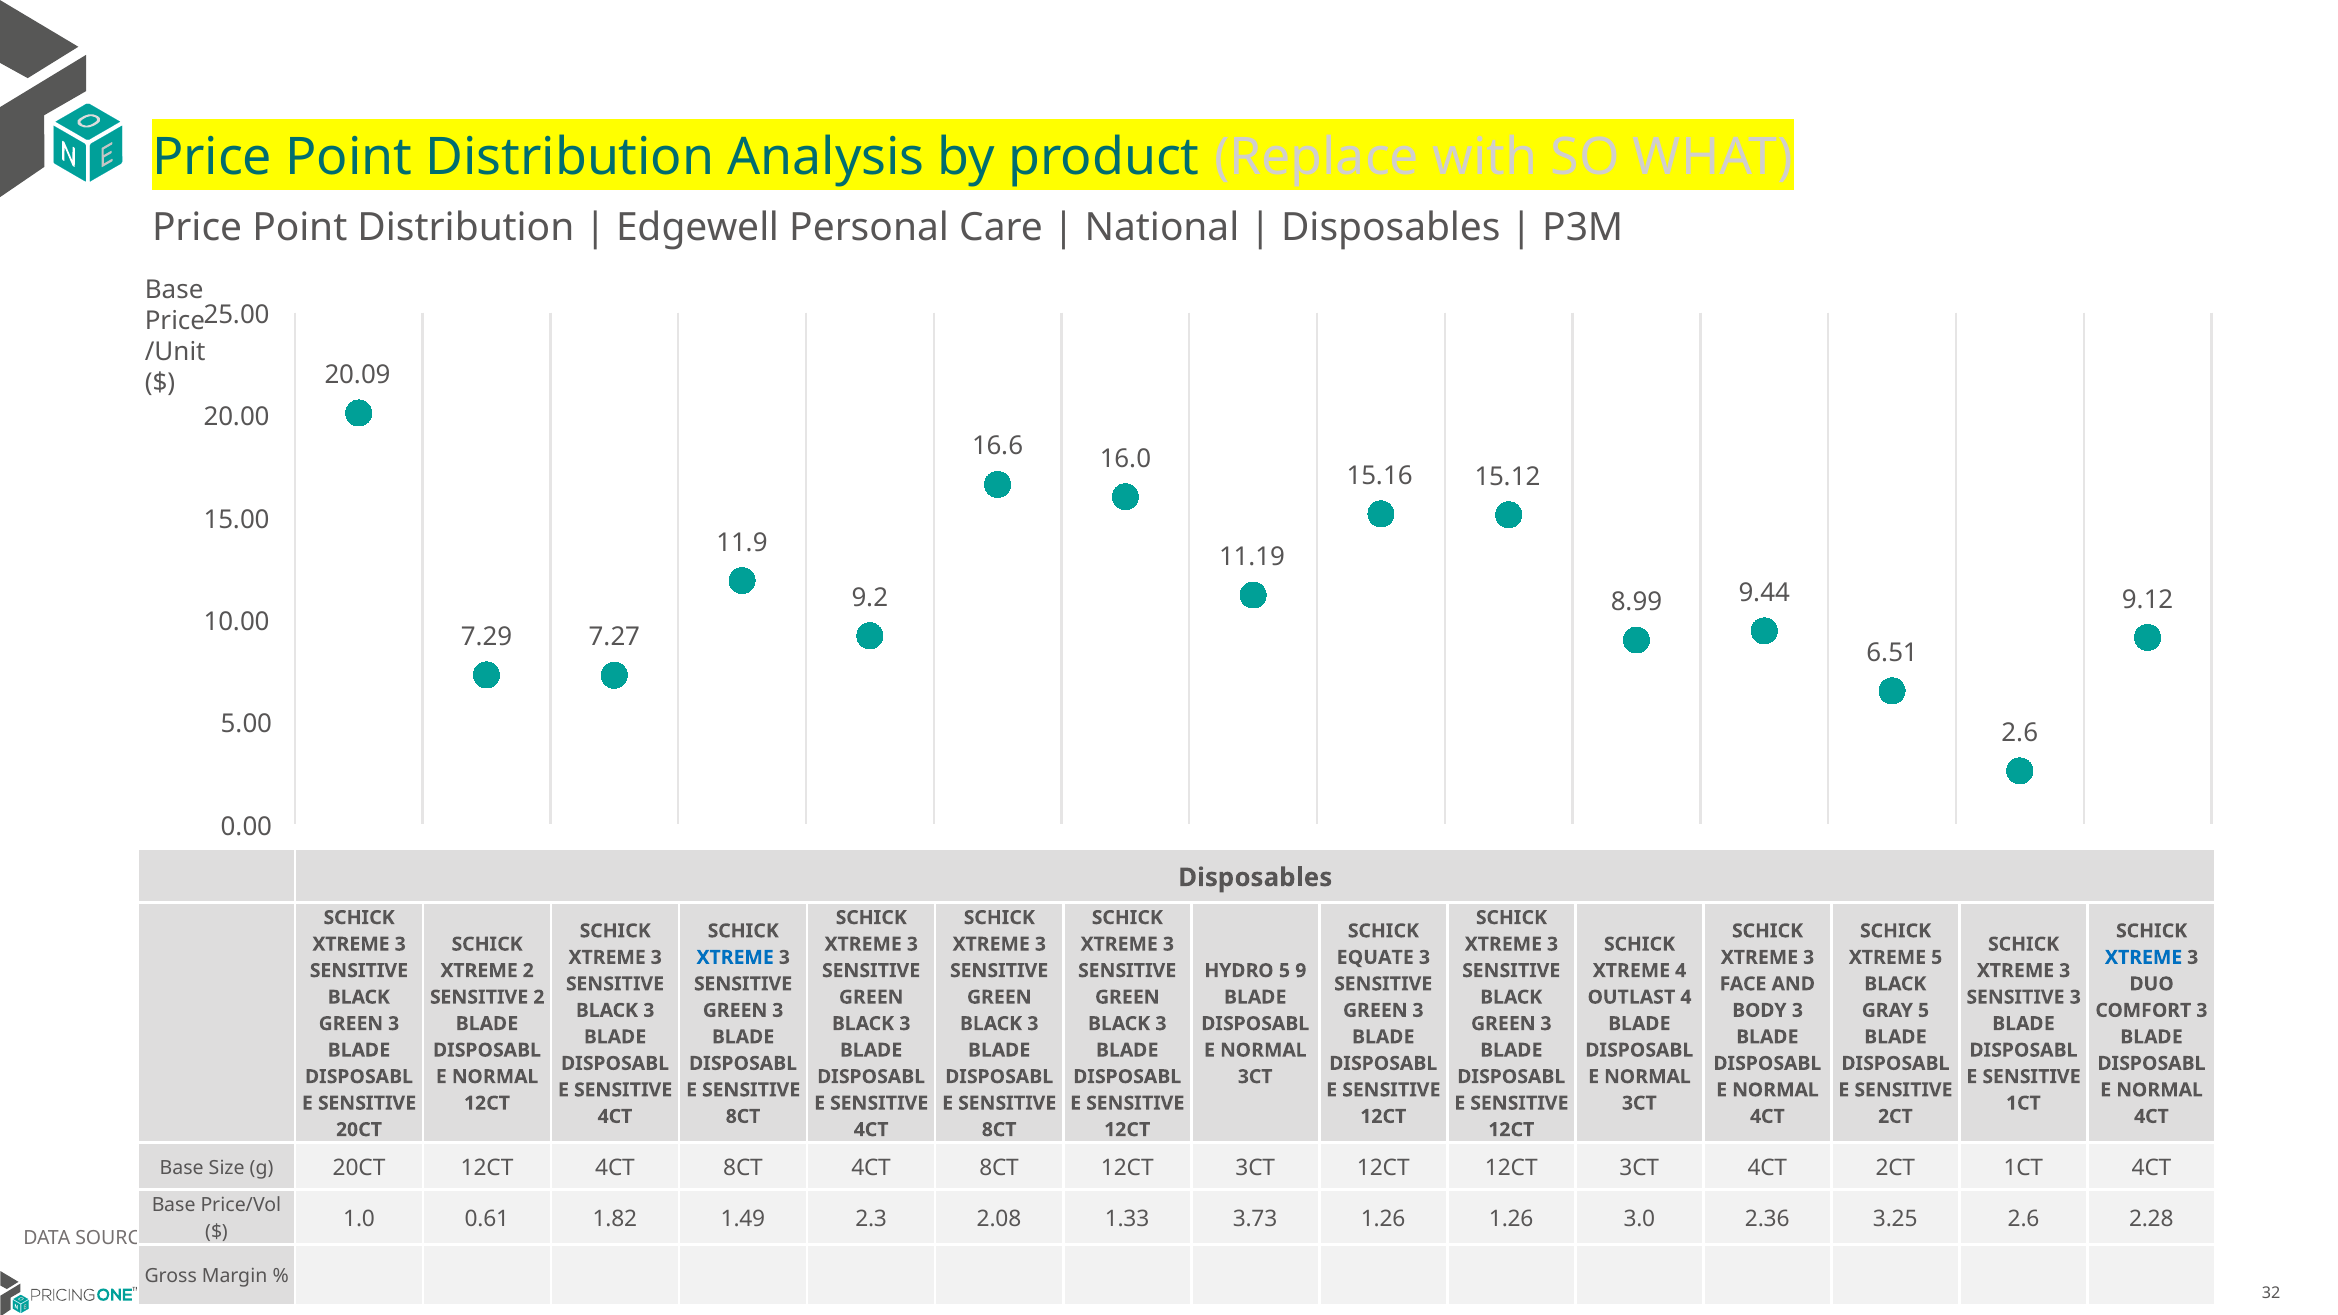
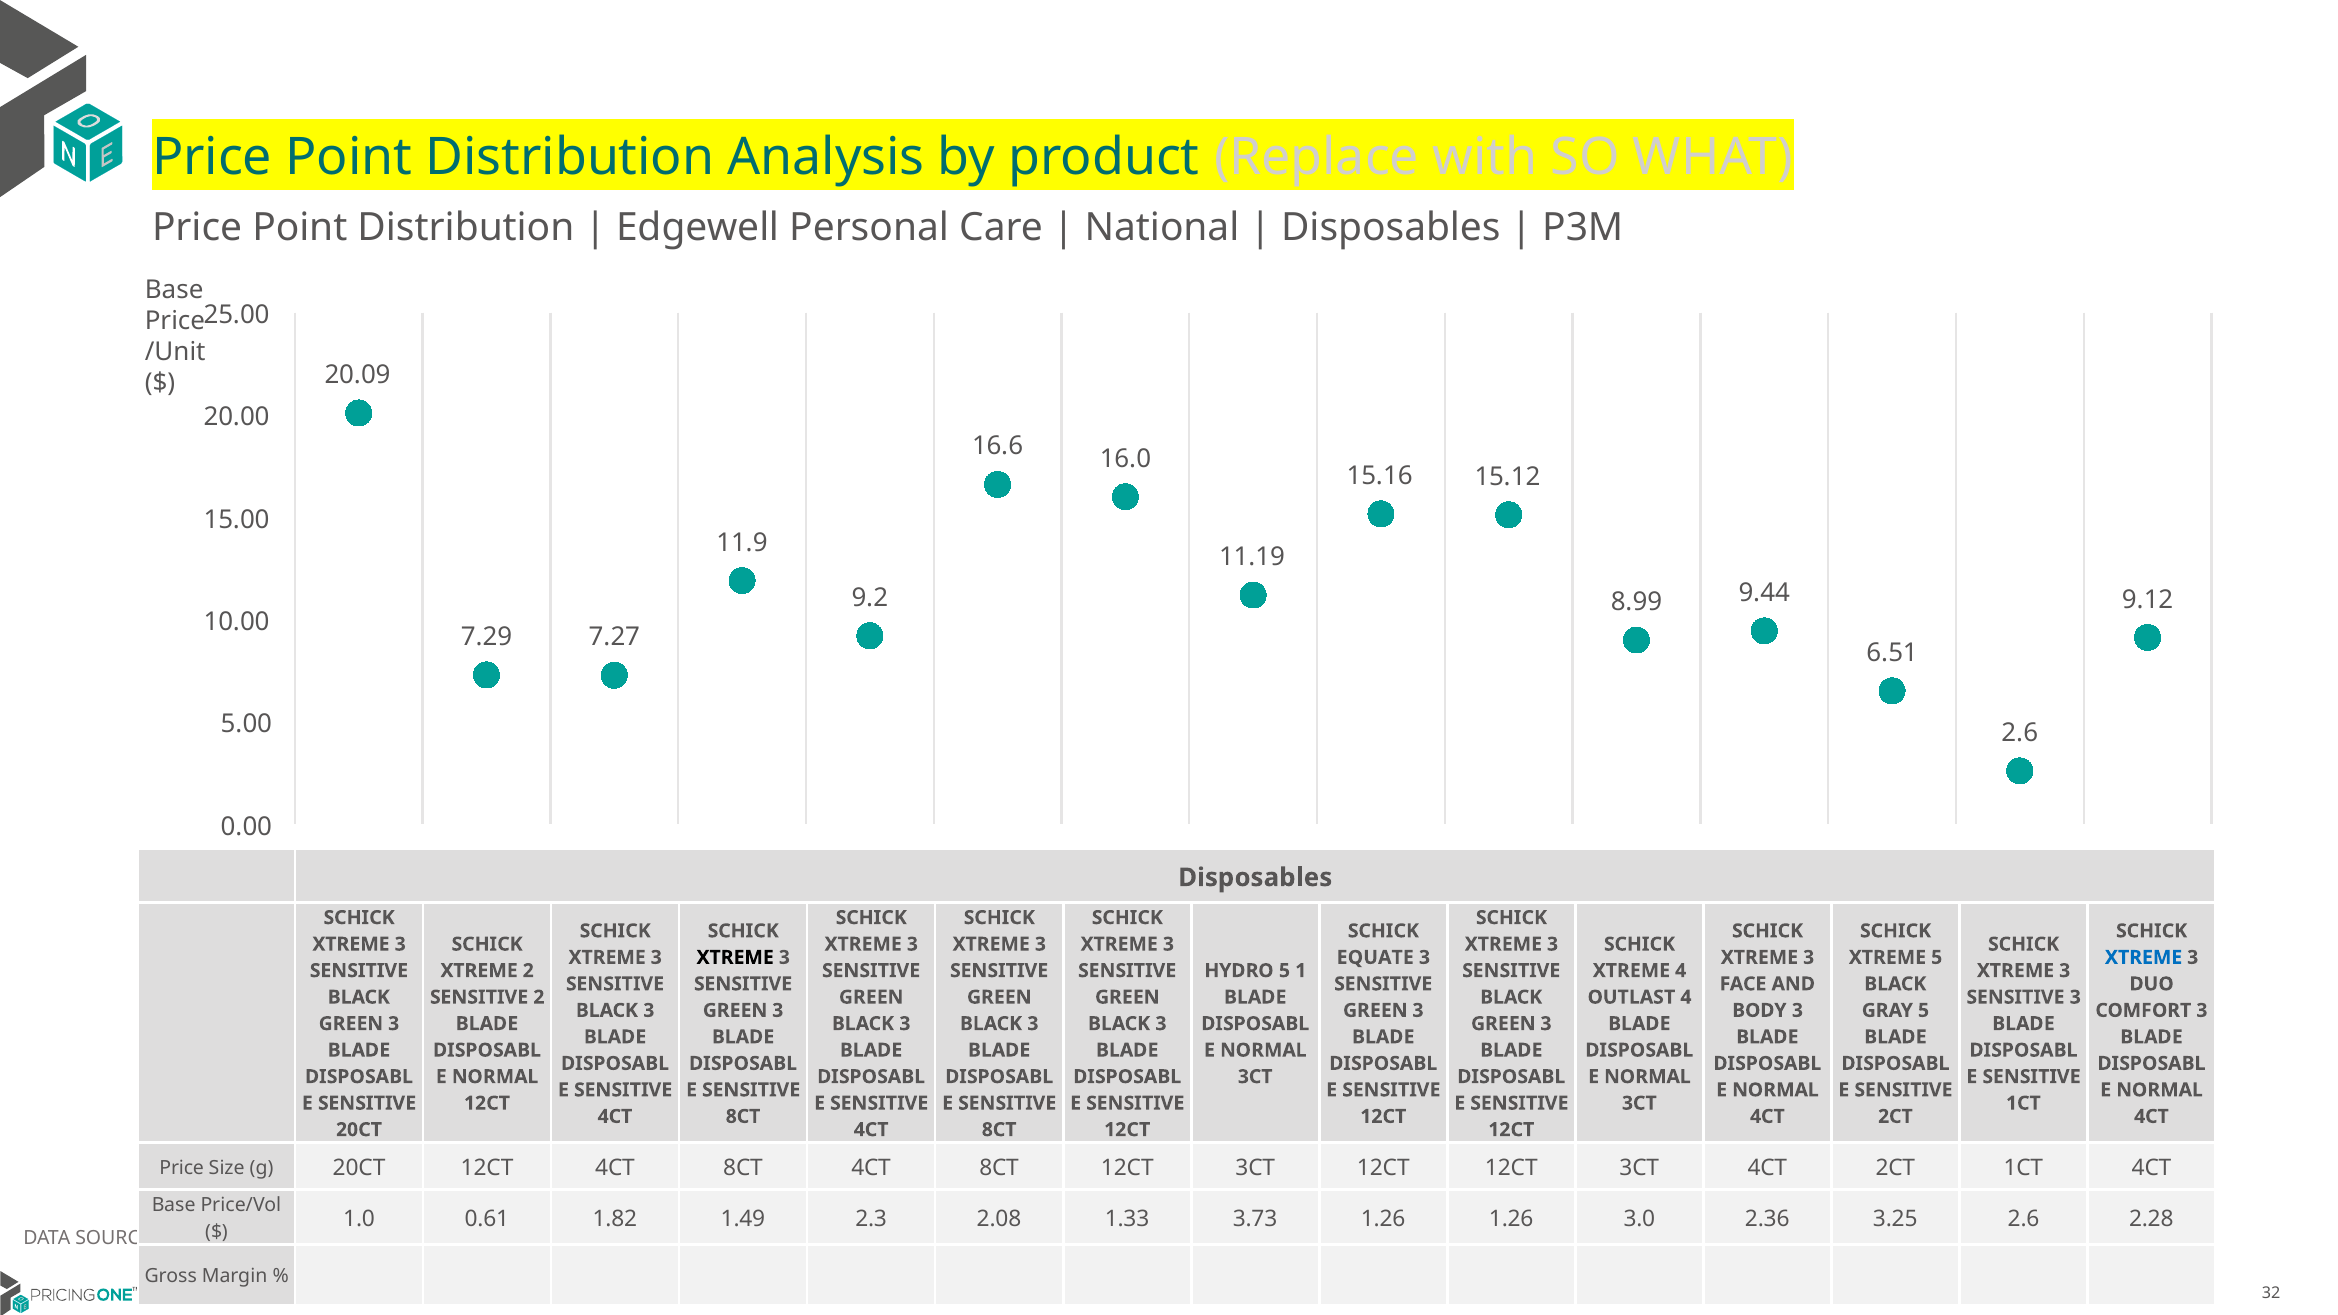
XTREME at (735, 958) colour: blue -> black
9: 9 -> 1
Base at (182, 1168): Base -> Price
